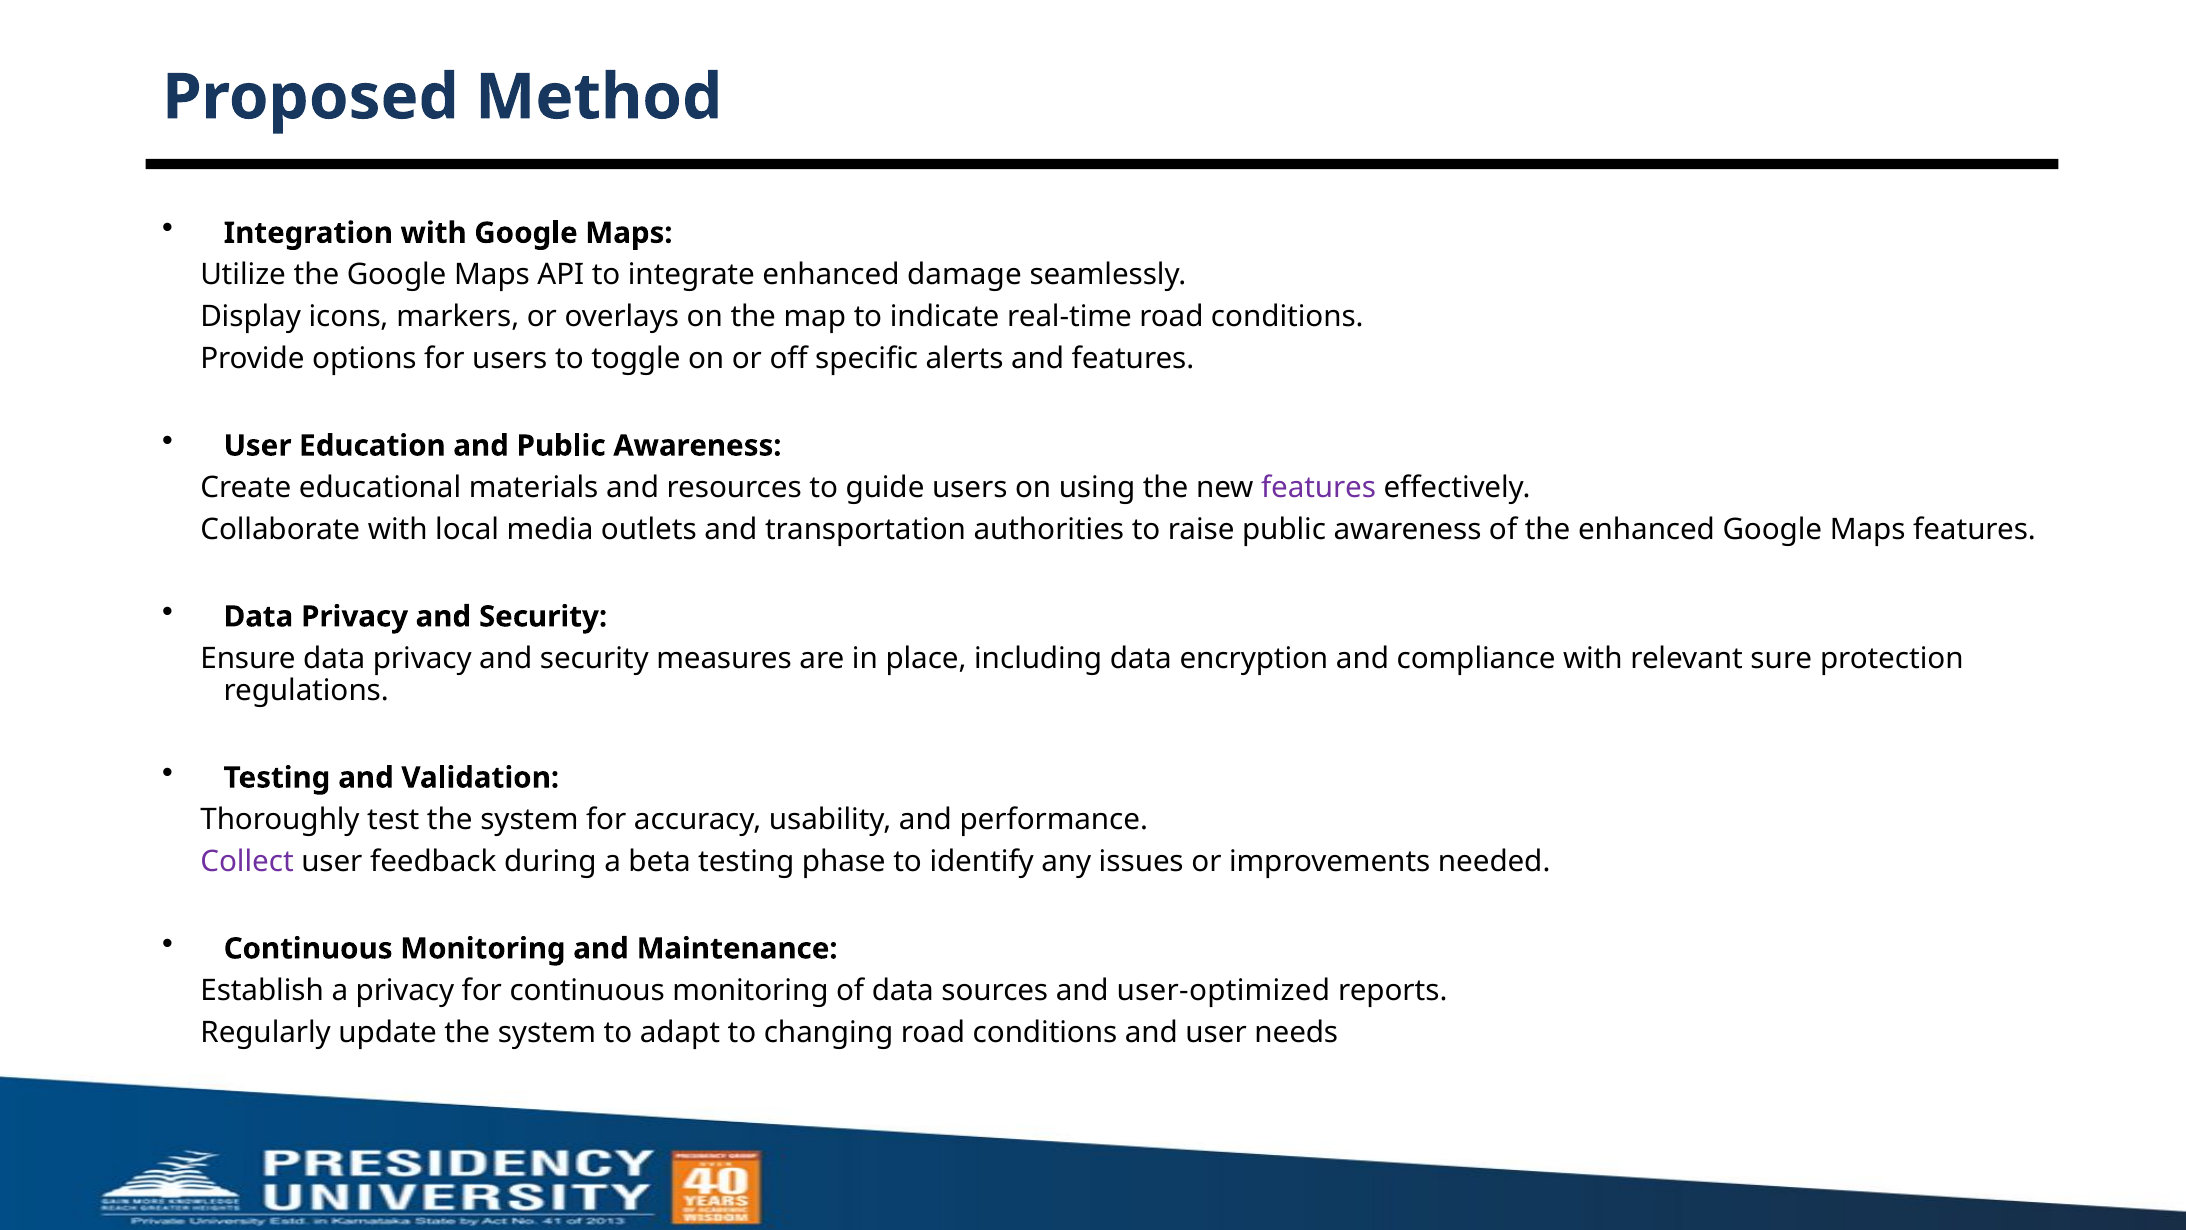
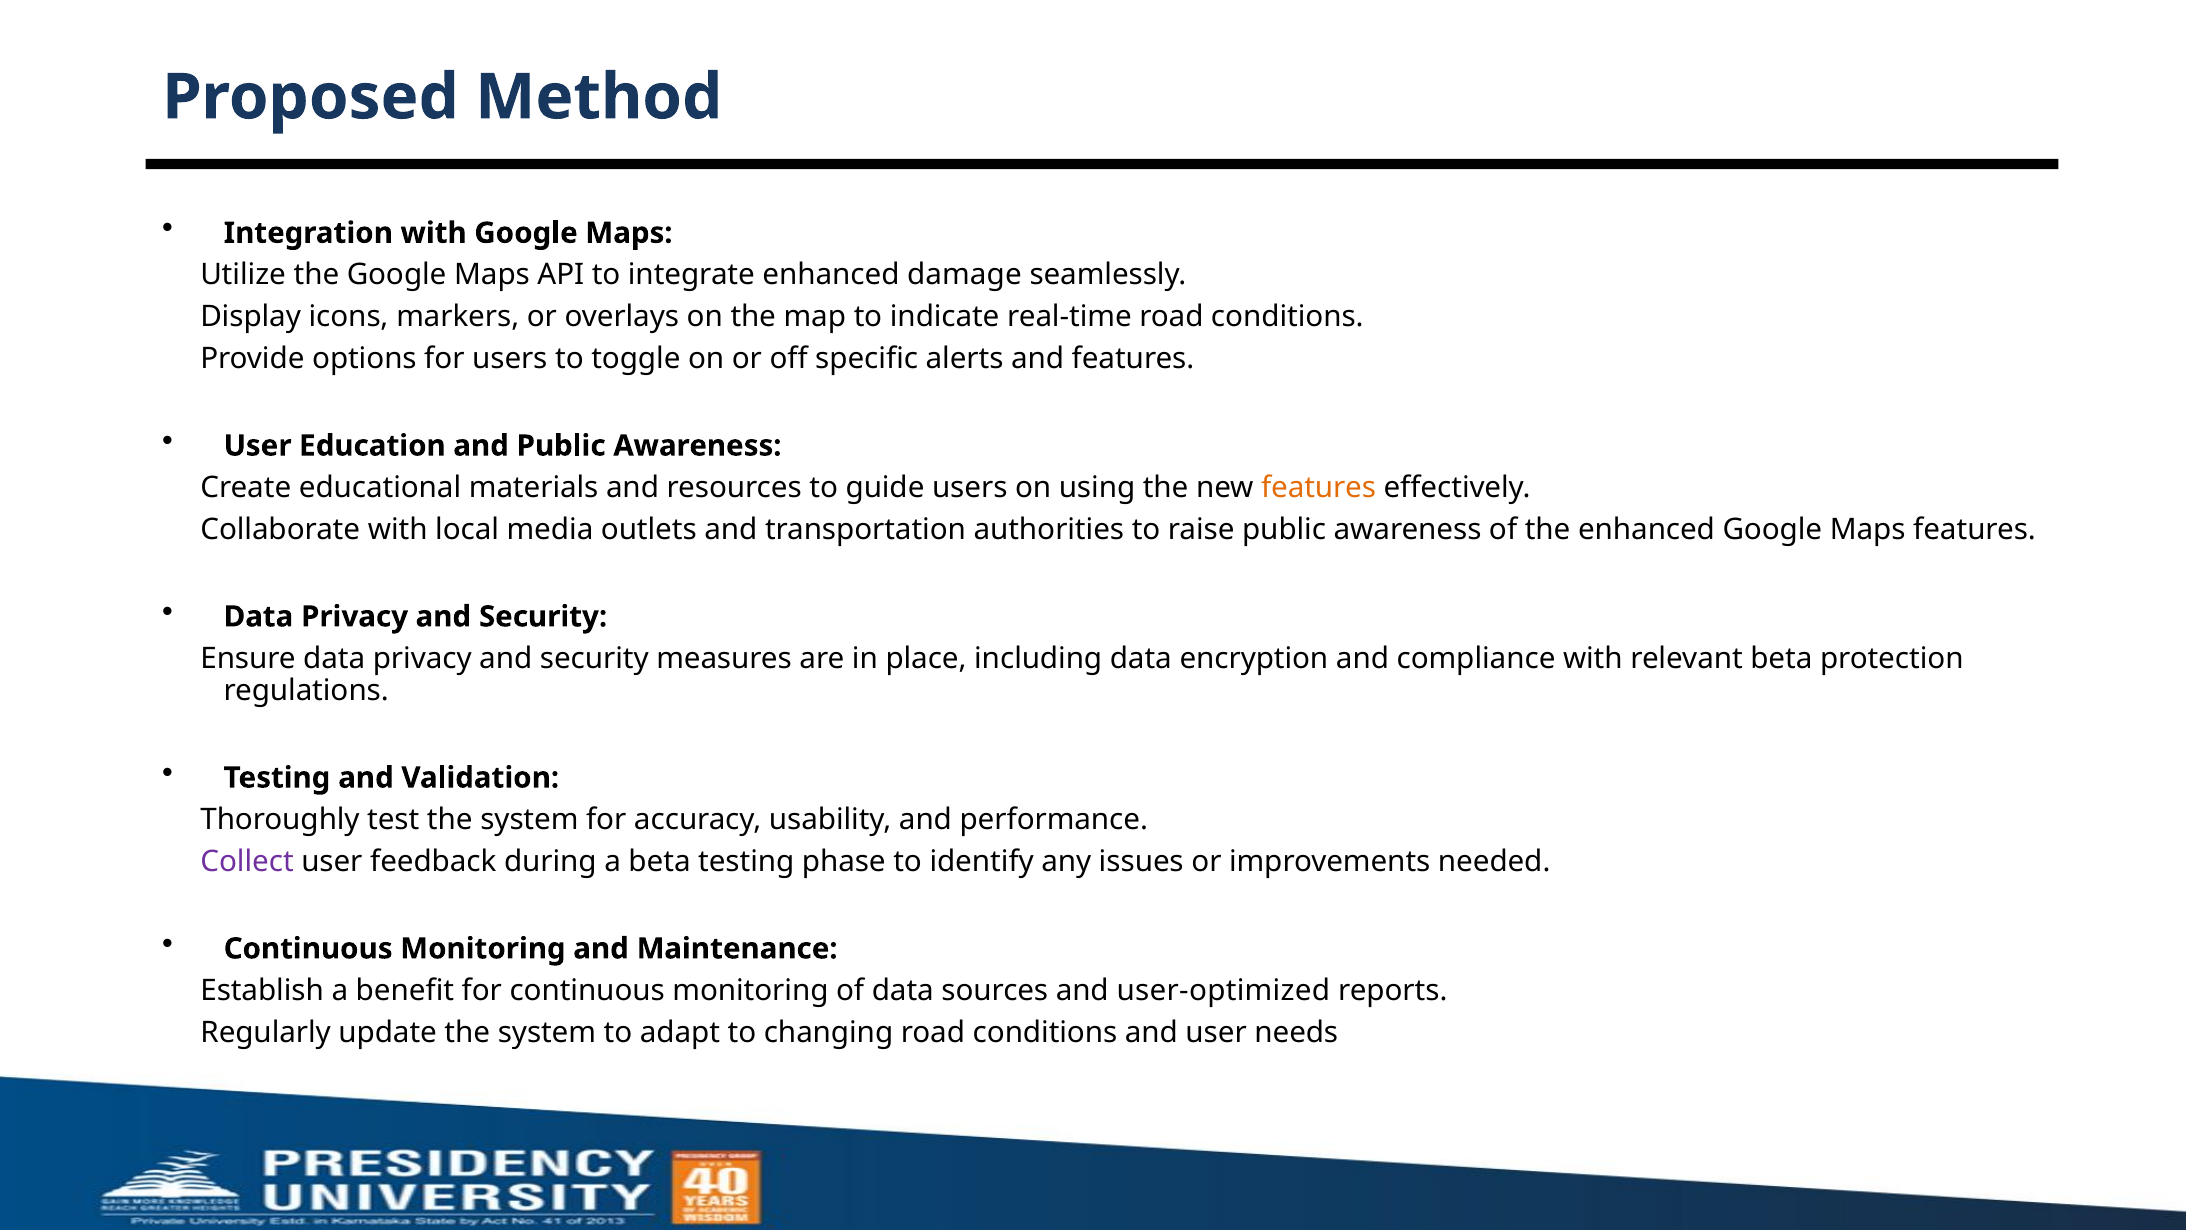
features at (1319, 487) colour: purple -> orange
relevant sure: sure -> beta
a privacy: privacy -> benefit
